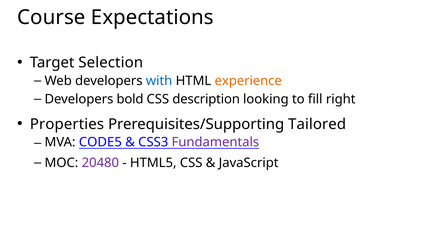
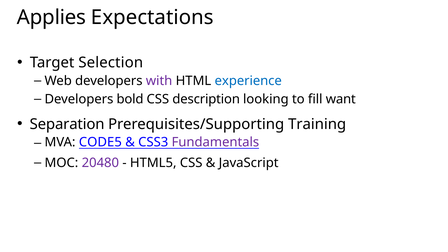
Course: Course -> Applies
with colour: blue -> purple
experience colour: orange -> blue
right: right -> want
Properties: Properties -> Separation
Tailored: Tailored -> Training
